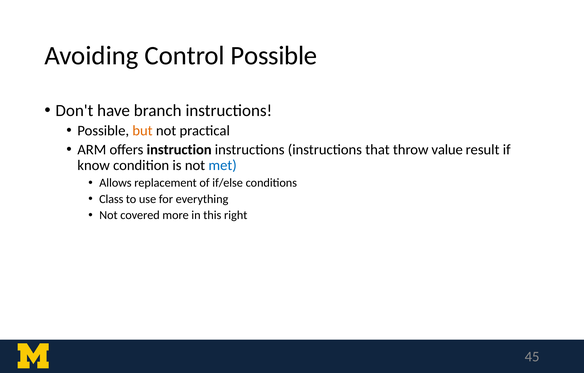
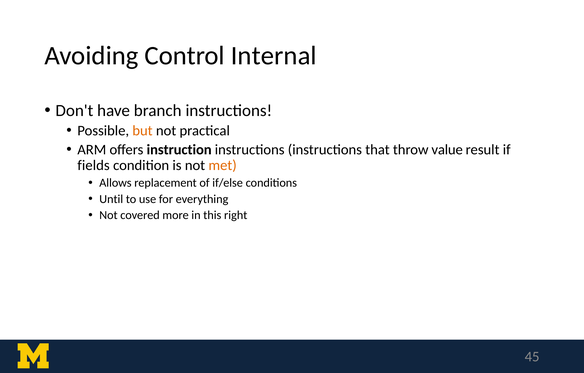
Control Possible: Possible -> Internal
know: know -> fields
met colour: blue -> orange
Class: Class -> Until
